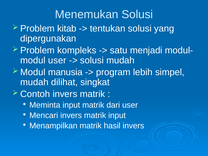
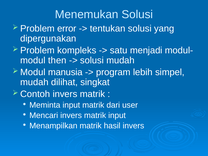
kitab: kitab -> error
modul user: user -> then
